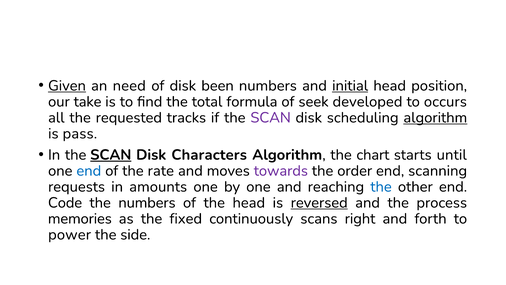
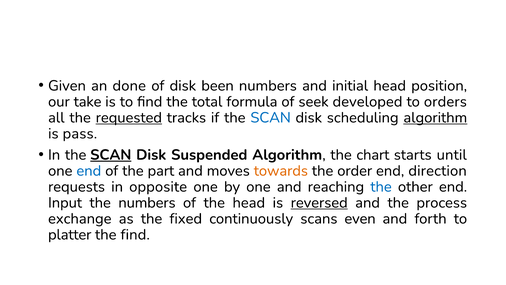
Given underline: present -> none
need: need -> done
initial underline: present -> none
occurs: occurs -> orders
requested underline: none -> present
SCAN at (271, 117) colour: purple -> blue
Characters: Characters -> Suspended
rate: rate -> part
towards colour: purple -> orange
scanning: scanning -> direction
amounts: amounts -> opposite
Code: Code -> Input
memories: memories -> exchange
right: right -> even
power: power -> platter
the side: side -> find
